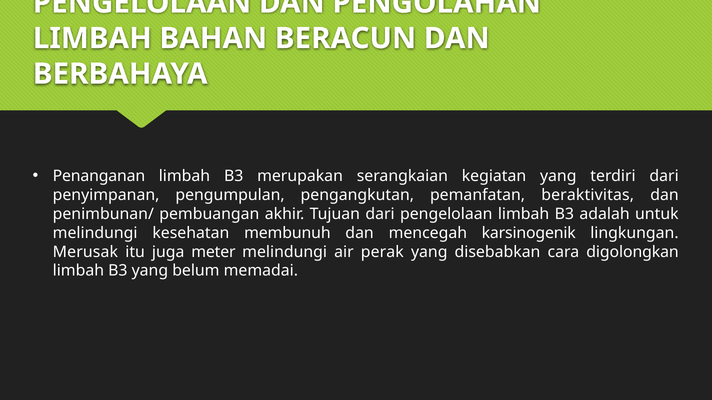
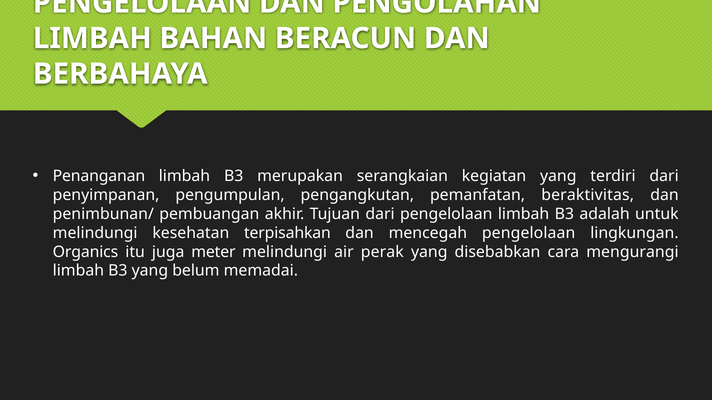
membunuh: membunuh -> terpisahkan
mencegah karsinogenik: karsinogenik -> pengelolaan
Merusak: Merusak -> Organics
digolongkan: digolongkan -> mengurangi
